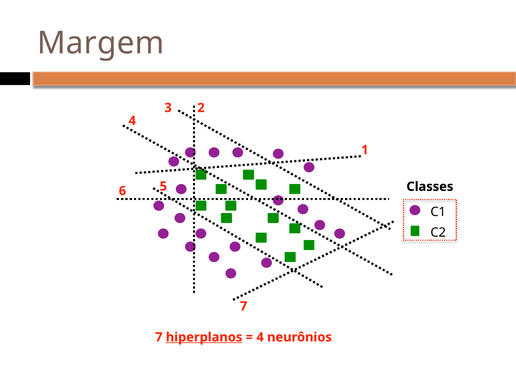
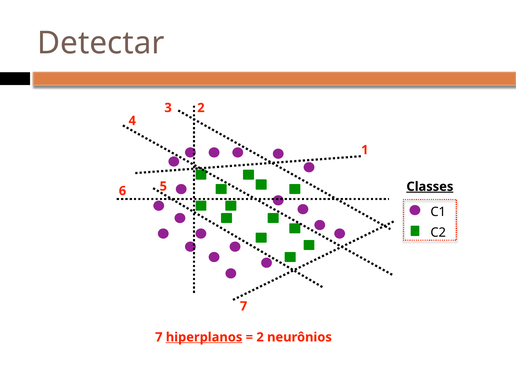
Margem: Margem -> Detectar
Classes underline: none -> present
4 at (260, 337): 4 -> 2
